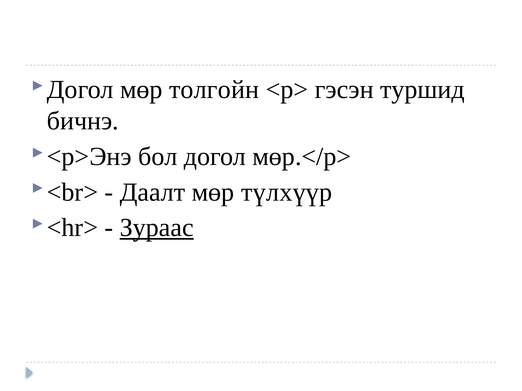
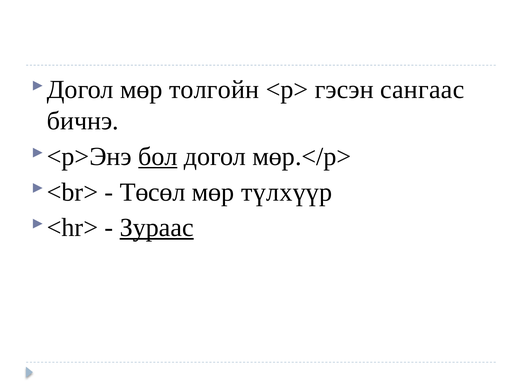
туршид: туршид -> сангаас
бол underline: none -> present
Даалт: Даалт -> Төсөл
